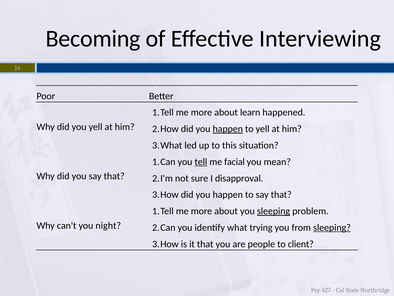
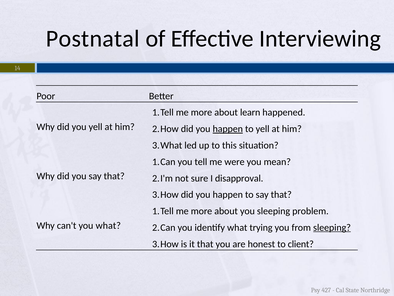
Becoming: Becoming -> Postnatal
tell underline: present -> none
facial: facial -> were
sleeping at (274, 211) underline: present -> none
you night: night -> what
people: people -> honest
